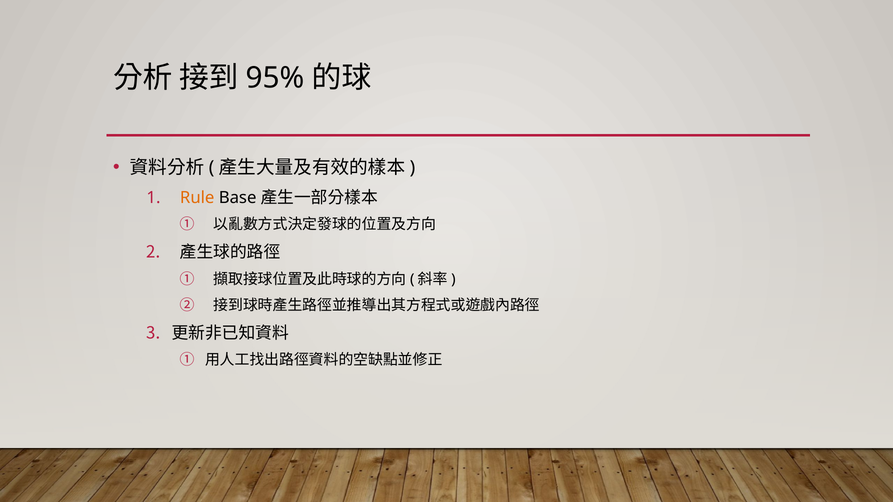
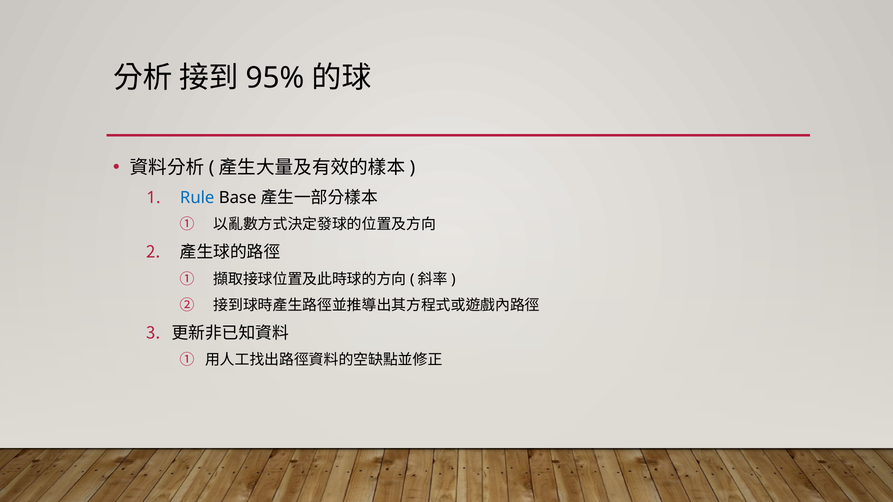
Rule colour: orange -> blue
